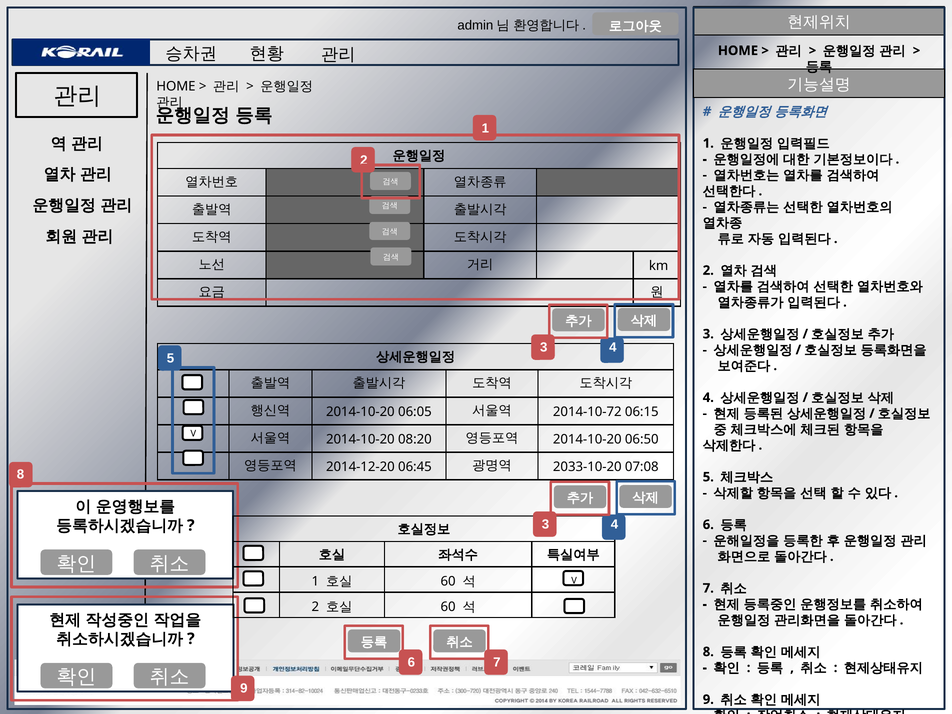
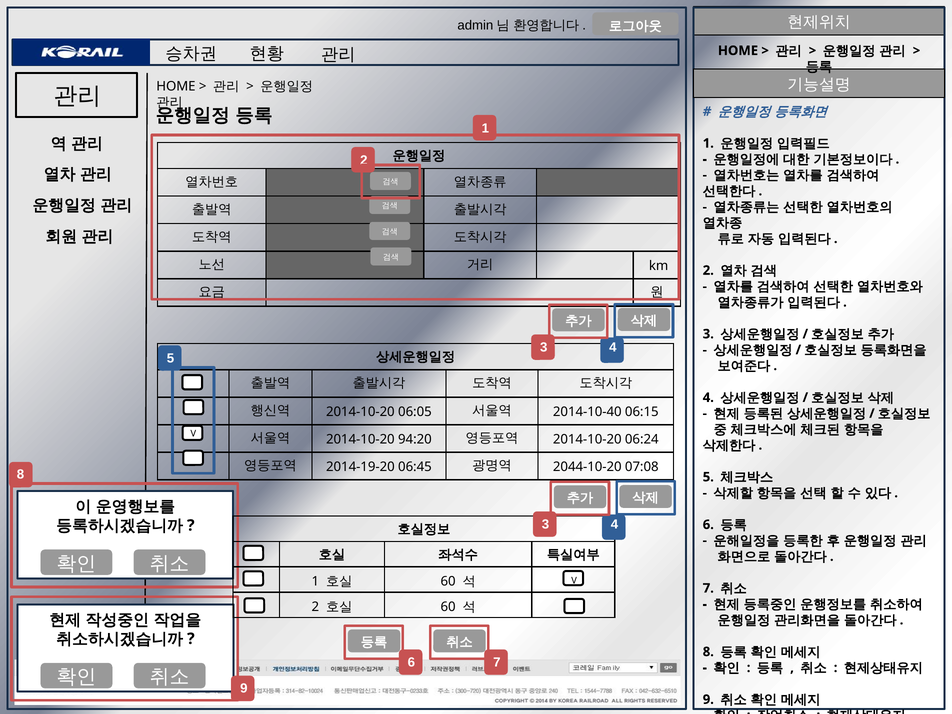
2014-10-72: 2014-10-72 -> 2014-10-40
08:20: 08:20 -> 94:20
06:50: 06:50 -> 06:24
2014-12-20: 2014-12-20 -> 2014-19-20
2033-10-20: 2033-10-20 -> 2044-10-20
